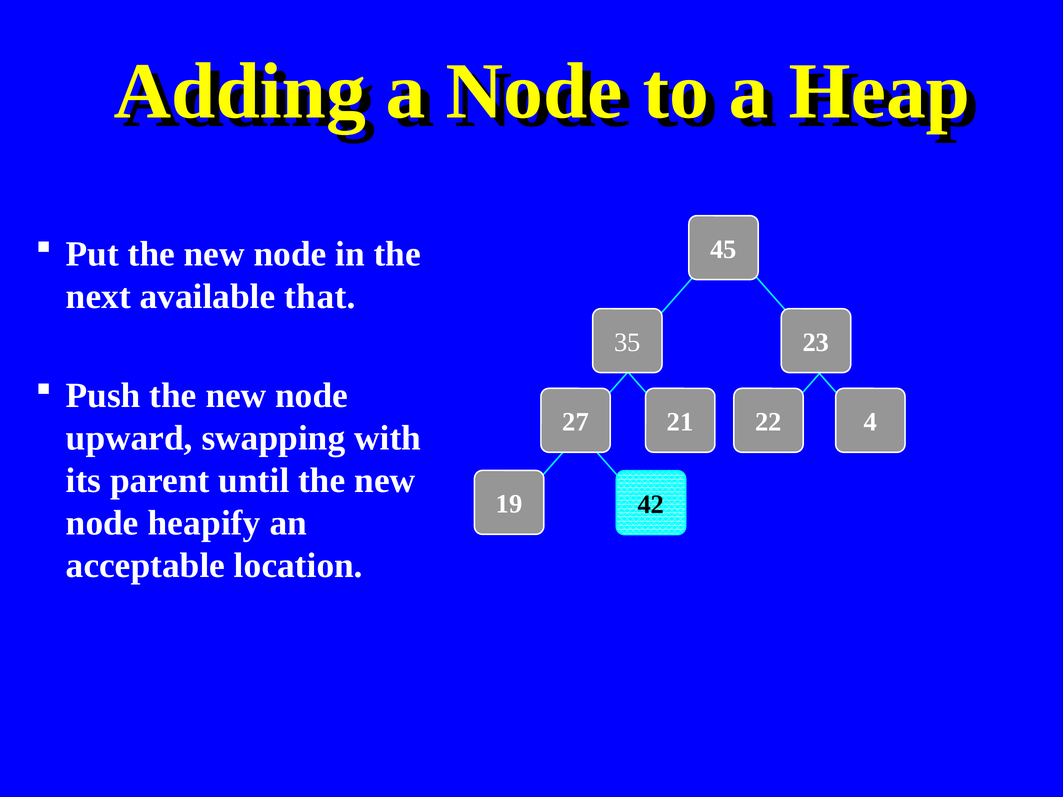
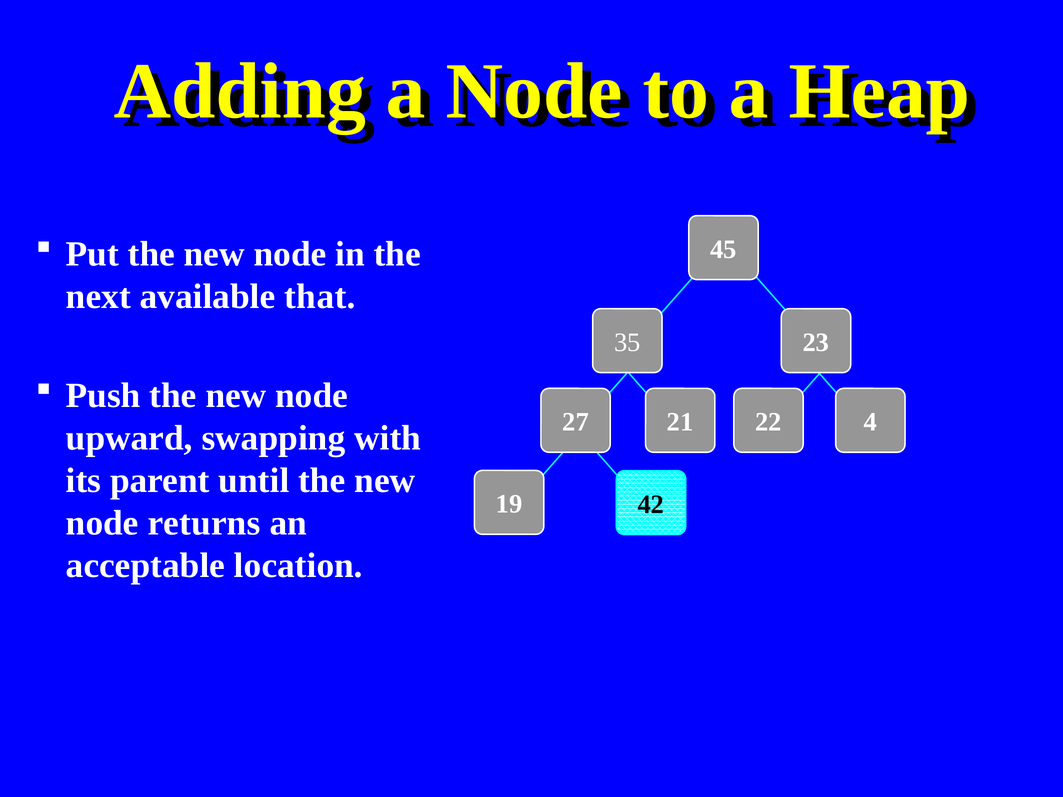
heapify: heapify -> returns
